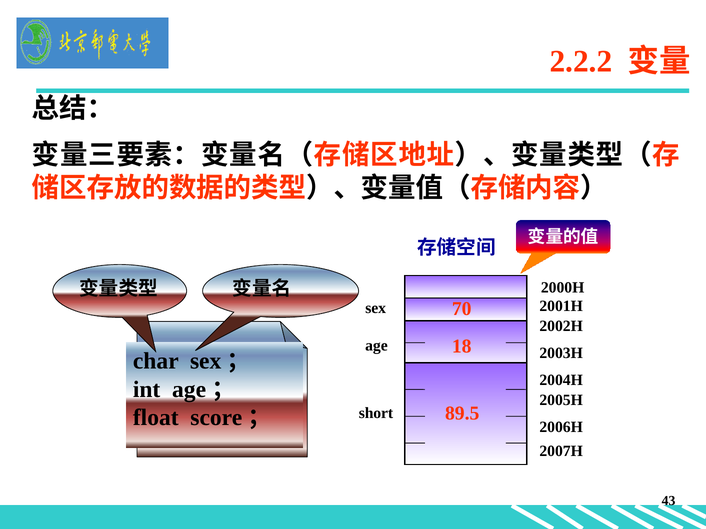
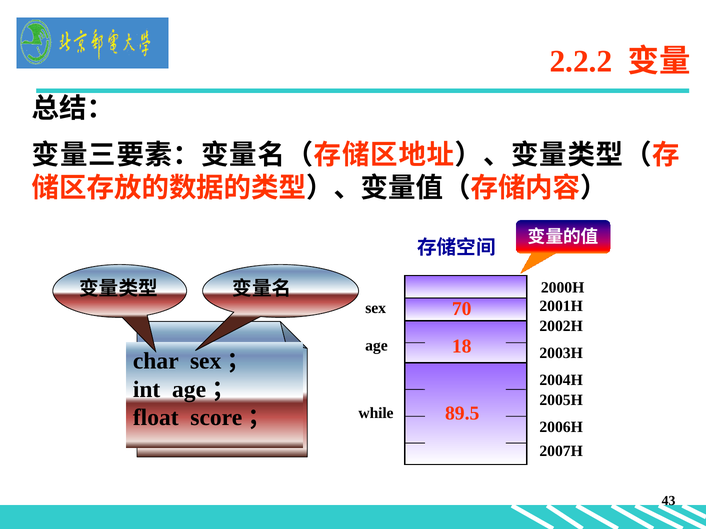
short: short -> while
